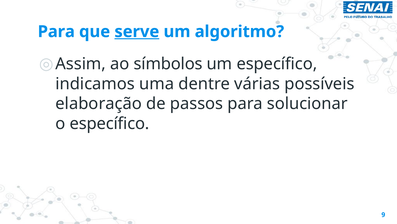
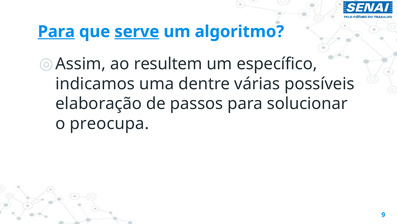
Para at (56, 32) underline: none -> present
símbolos: símbolos -> resultem
o específico: específico -> preocupa
